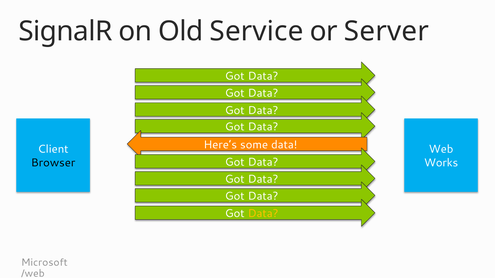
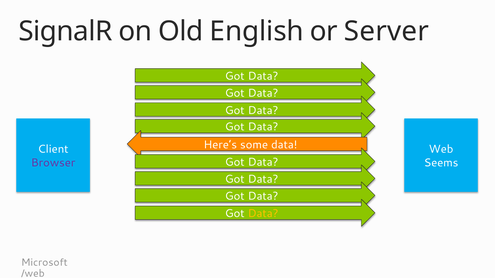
Service: Service -> English
Browser colour: black -> purple
Works: Works -> Seems
